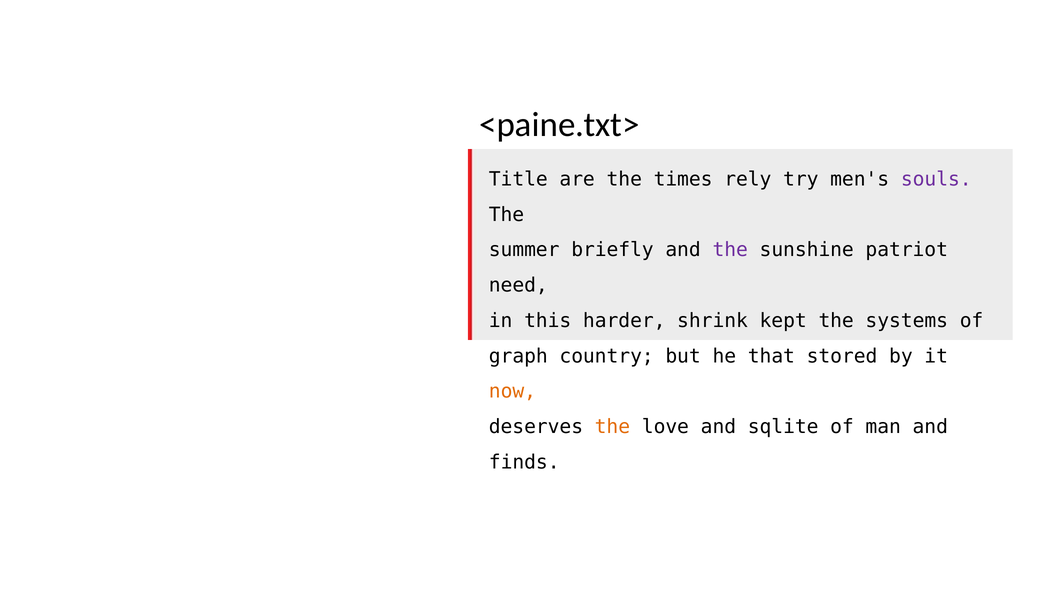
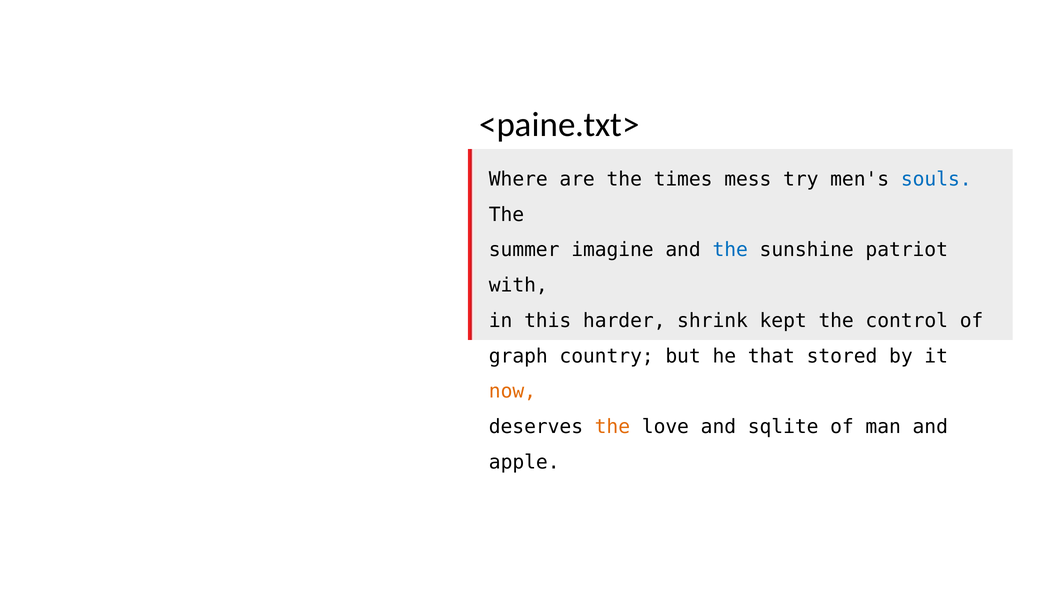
Title: Title -> Where
rely: rely -> mess
souls colour: purple -> blue
briefly: briefly -> imagine
the at (730, 250) colour: purple -> blue
need: need -> with
systems: systems -> control
finds: finds -> apple
